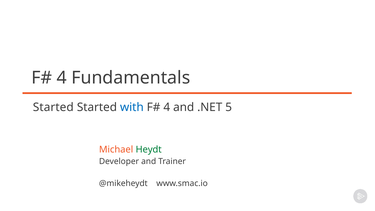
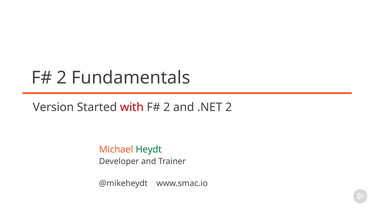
4 at (62, 78): 4 -> 2
Started at (53, 107): Started -> Version
with colour: blue -> red
4 at (167, 107): 4 -> 2
.NET 5: 5 -> 2
